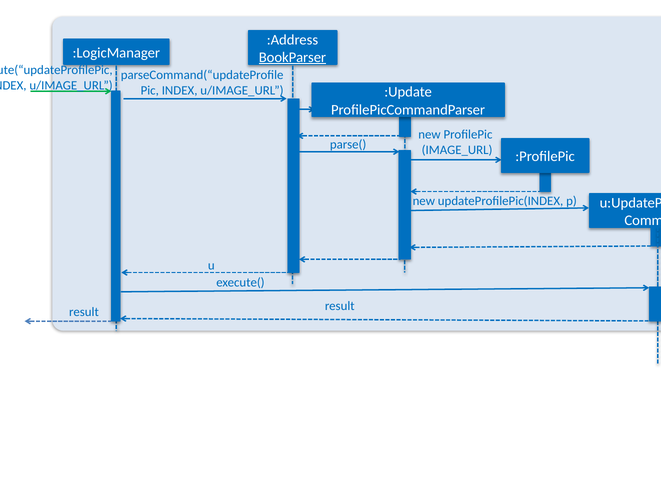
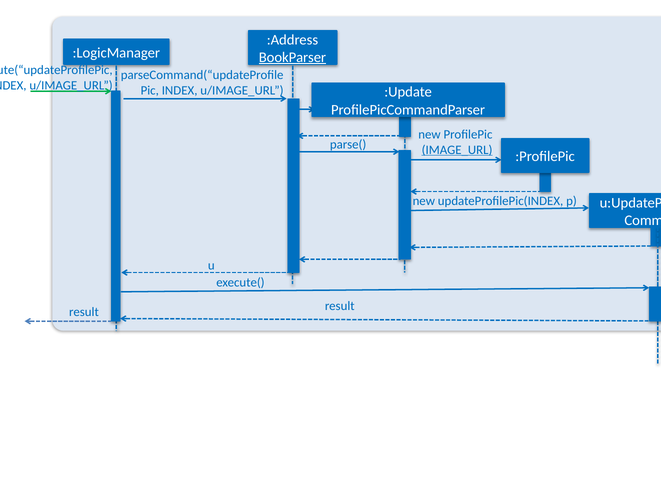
IMAGE_URL underline: none -> present
